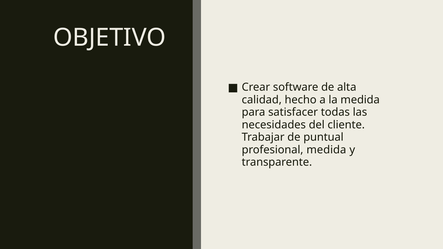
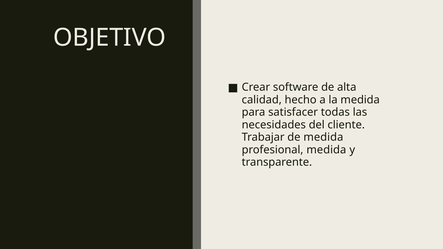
de puntual: puntual -> medida
